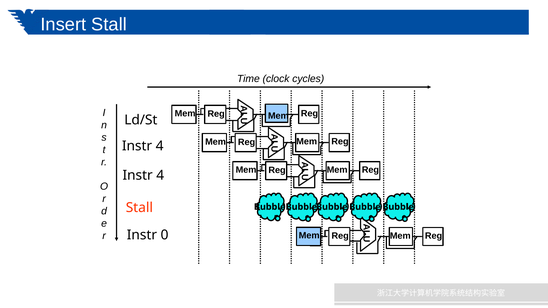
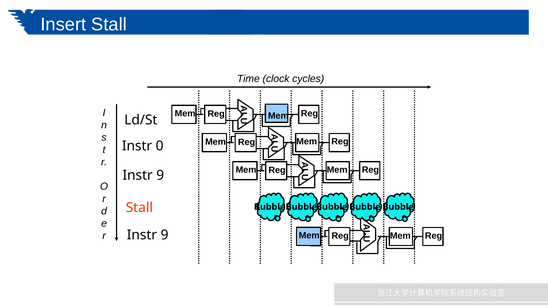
4 at (160, 146): 4 -> 0
4 at (160, 175): 4 -> 9
0 at (165, 235): 0 -> 9
